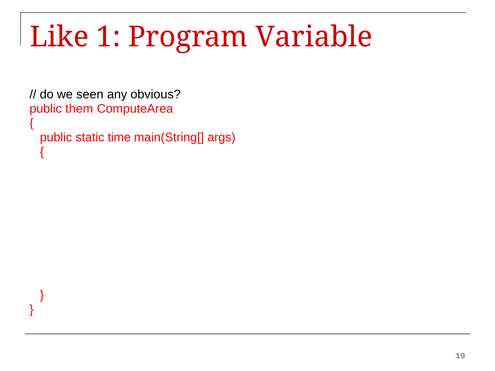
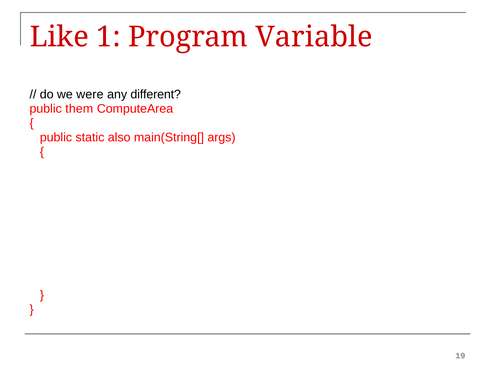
seen: seen -> were
obvious: obvious -> different
time: time -> also
